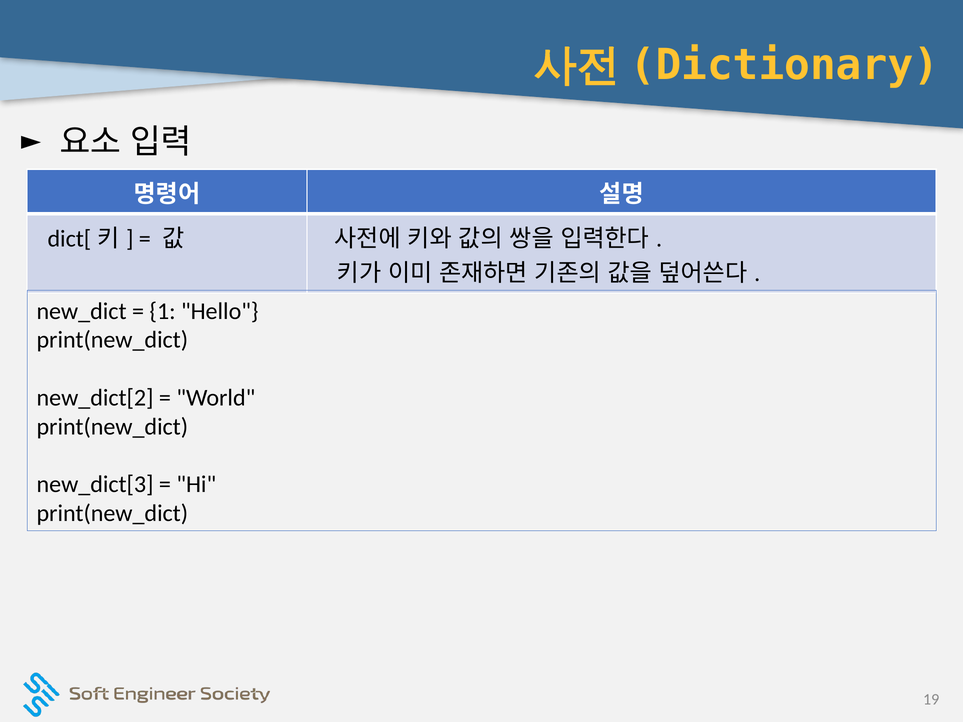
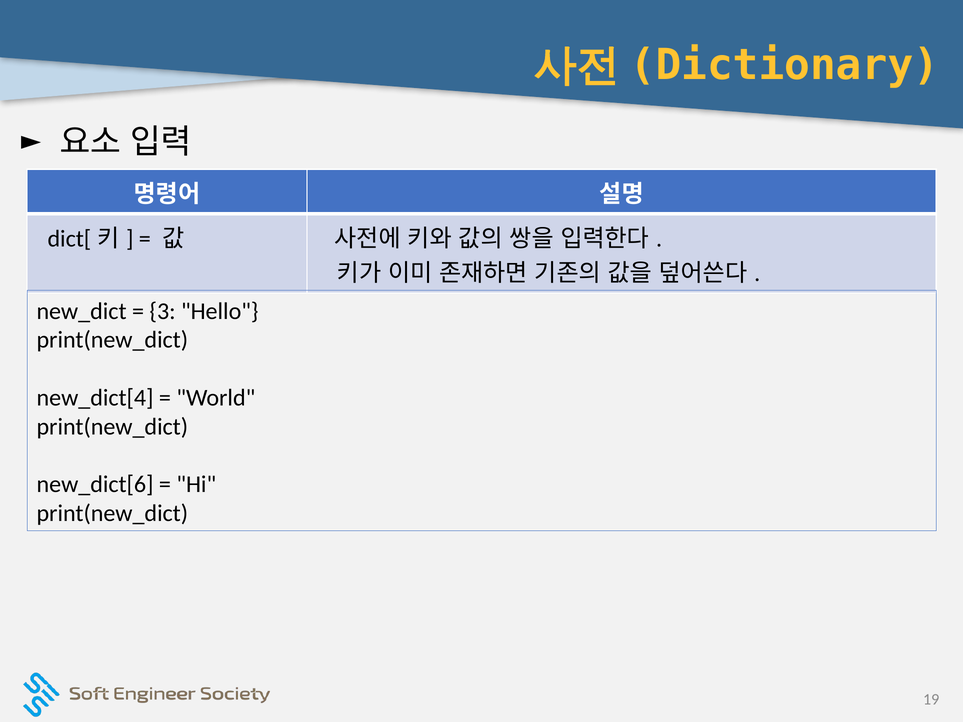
1: 1 -> 3
new_dict[2: new_dict[2 -> new_dict[4
new_dict[3: new_dict[3 -> new_dict[6
